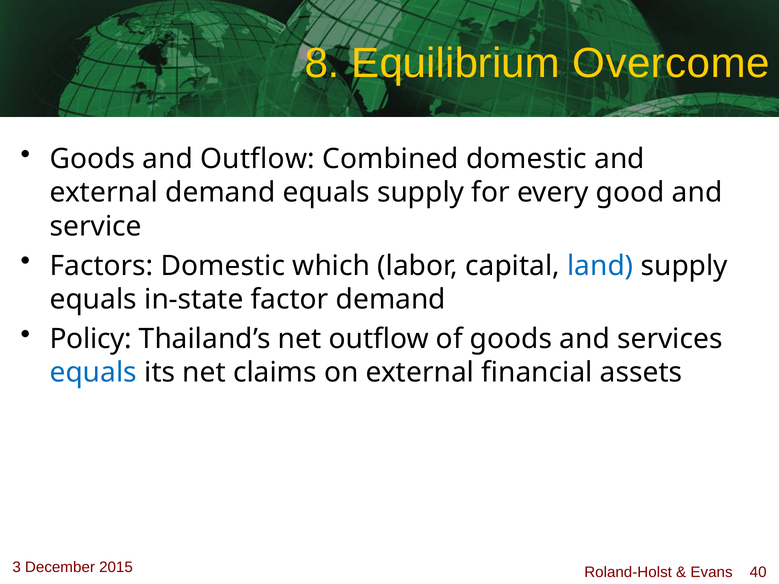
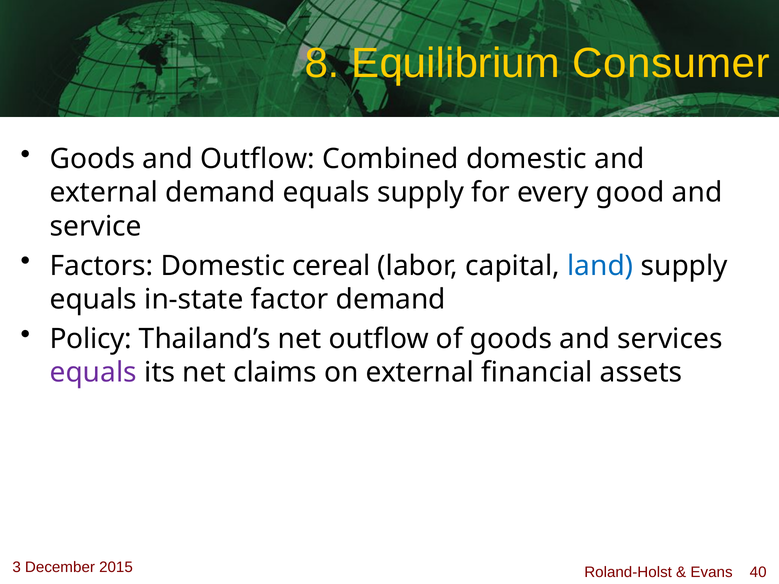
Overcome: Overcome -> Consumer
which: which -> cereal
equals at (93, 373) colour: blue -> purple
